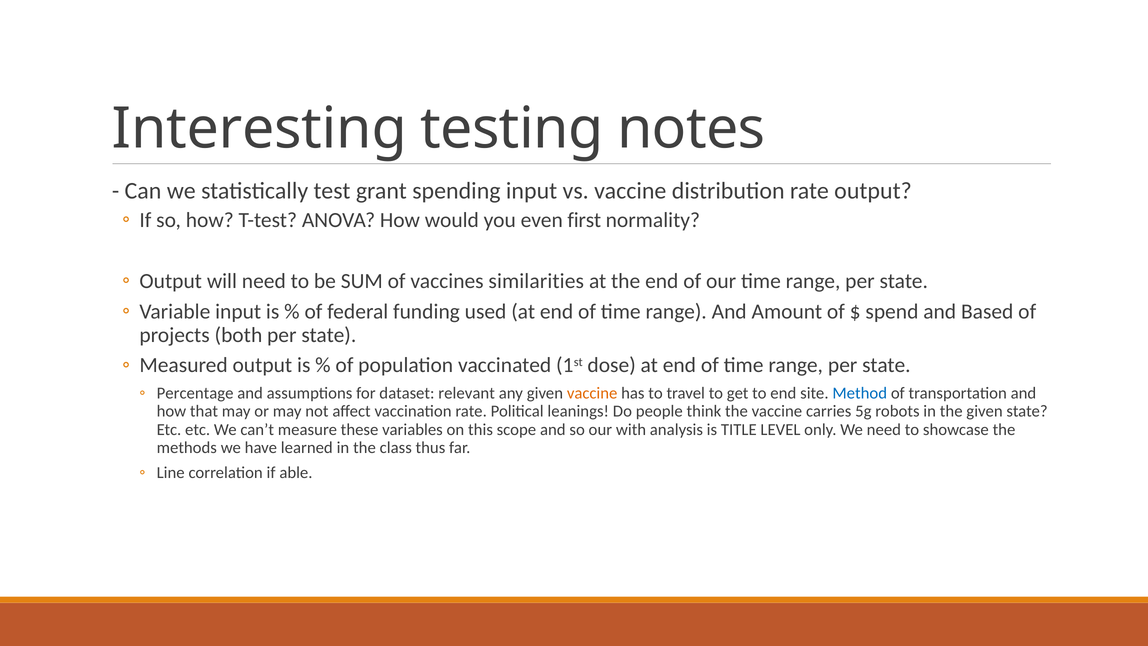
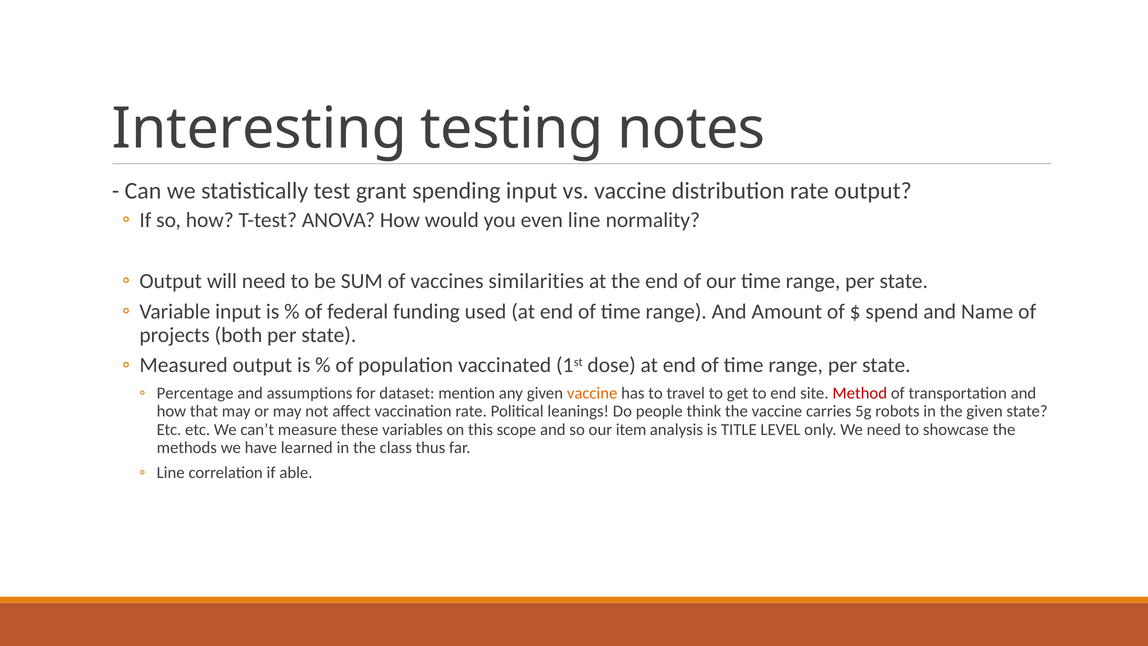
even first: first -> line
Based: Based -> Name
relevant: relevant -> mention
Method colour: blue -> red
with: with -> item
